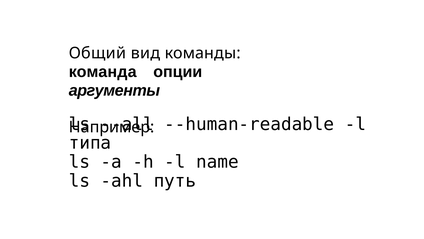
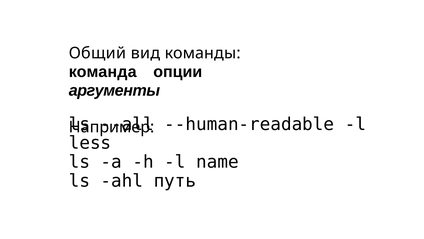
типа: типа -> less
